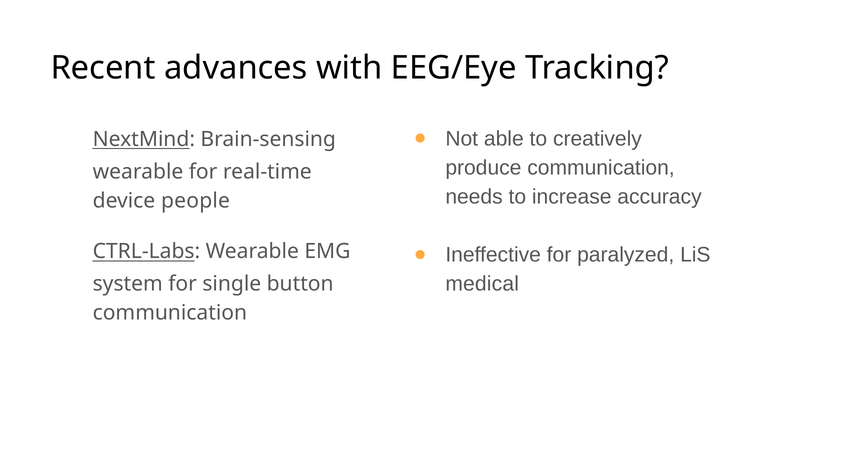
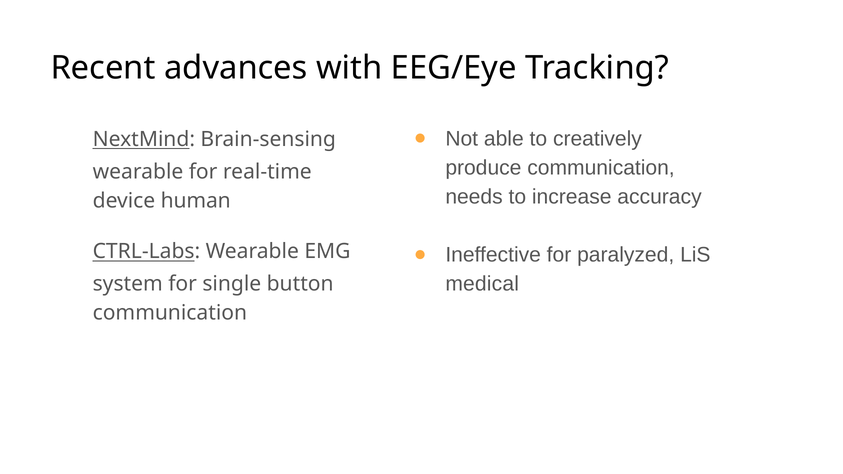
people: people -> human
